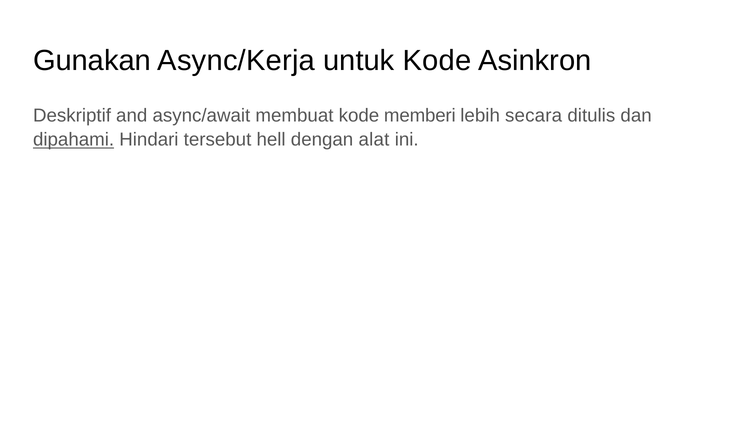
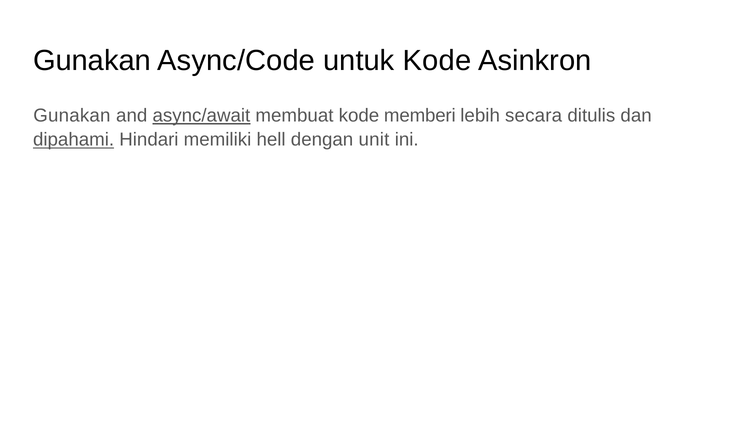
Async/Kerja: Async/Kerja -> Async/Code
Deskriptif at (72, 116): Deskriptif -> Gunakan
async/await underline: none -> present
tersebut: tersebut -> memiliki
alat: alat -> unit
